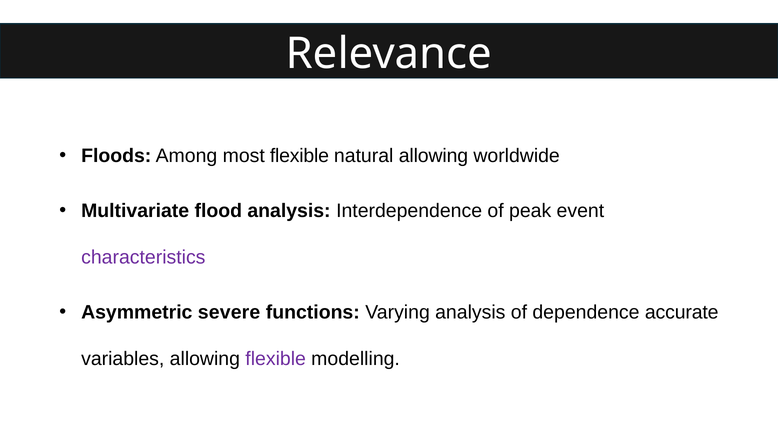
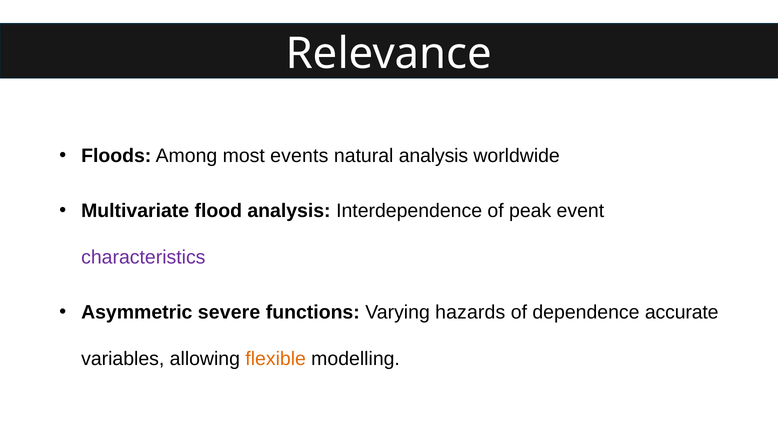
most flexible: flexible -> events
natural allowing: allowing -> analysis
Varying analysis: analysis -> hazards
flexible at (276, 359) colour: purple -> orange
